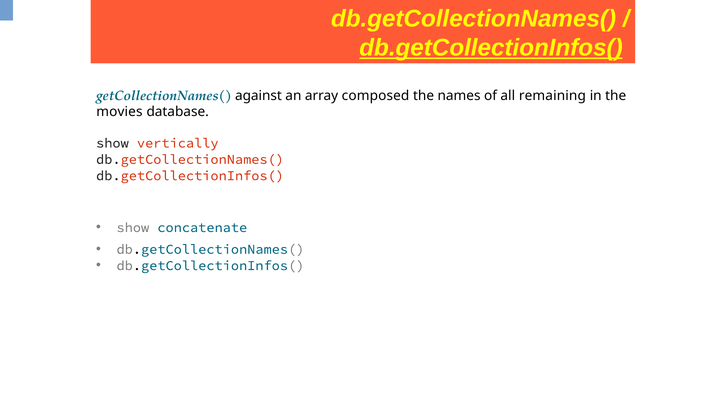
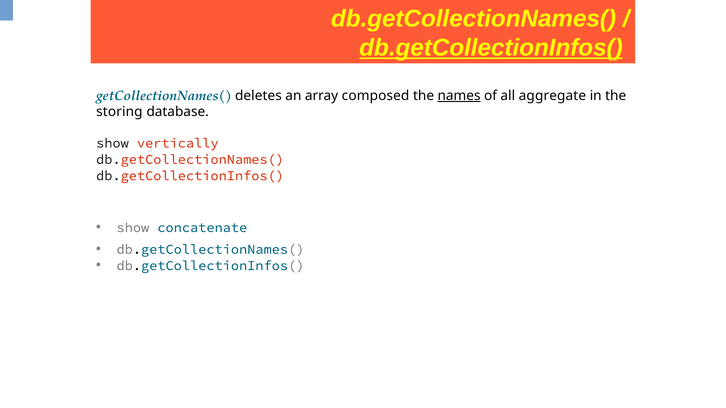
against: against -> deletes
names underline: none -> present
remaining: remaining -> aggregate
movies: movies -> storing
